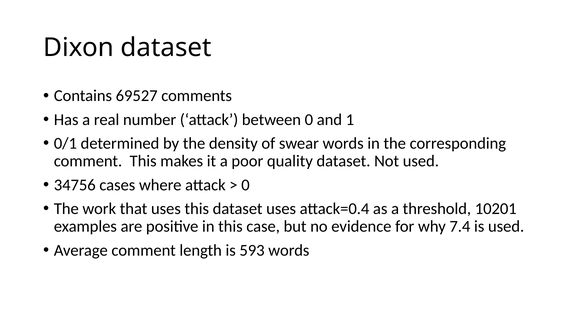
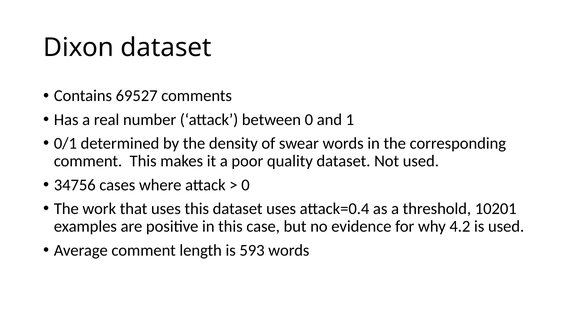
7.4: 7.4 -> 4.2
